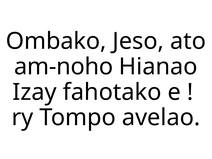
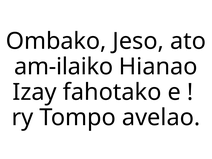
am-noho: am-noho -> am-ilaiko
